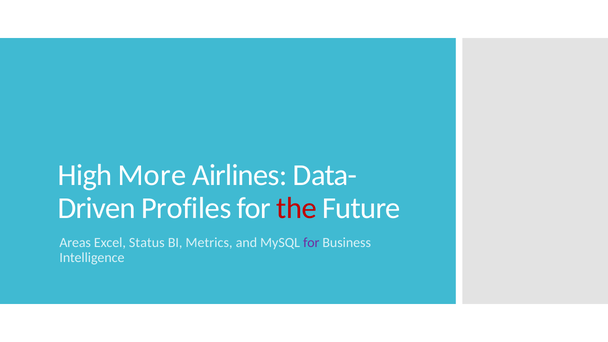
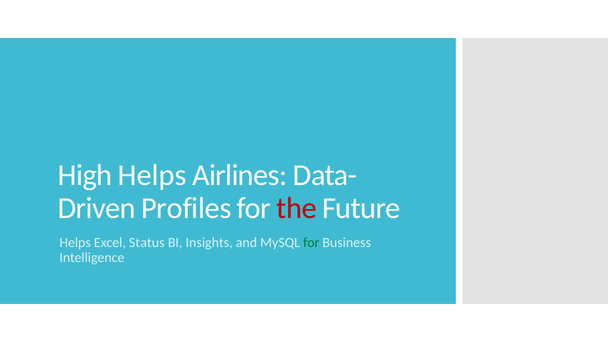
High More: More -> Helps
Areas at (75, 243): Areas -> Helps
Metrics: Metrics -> Insights
for at (311, 243) colour: purple -> green
